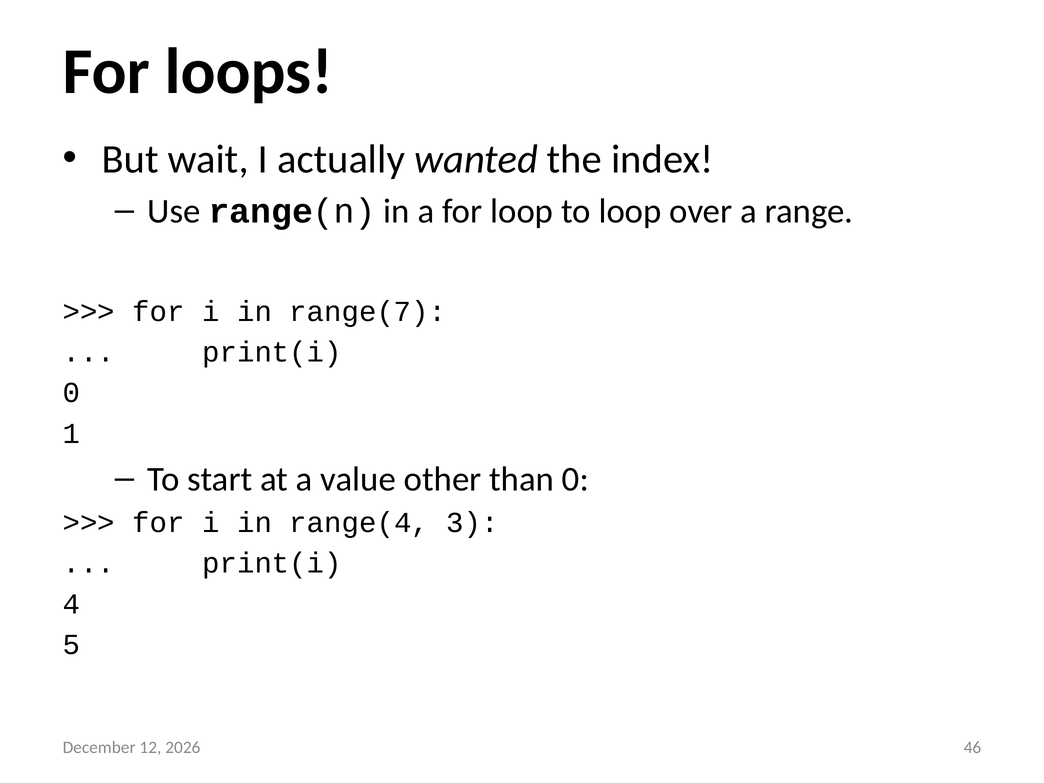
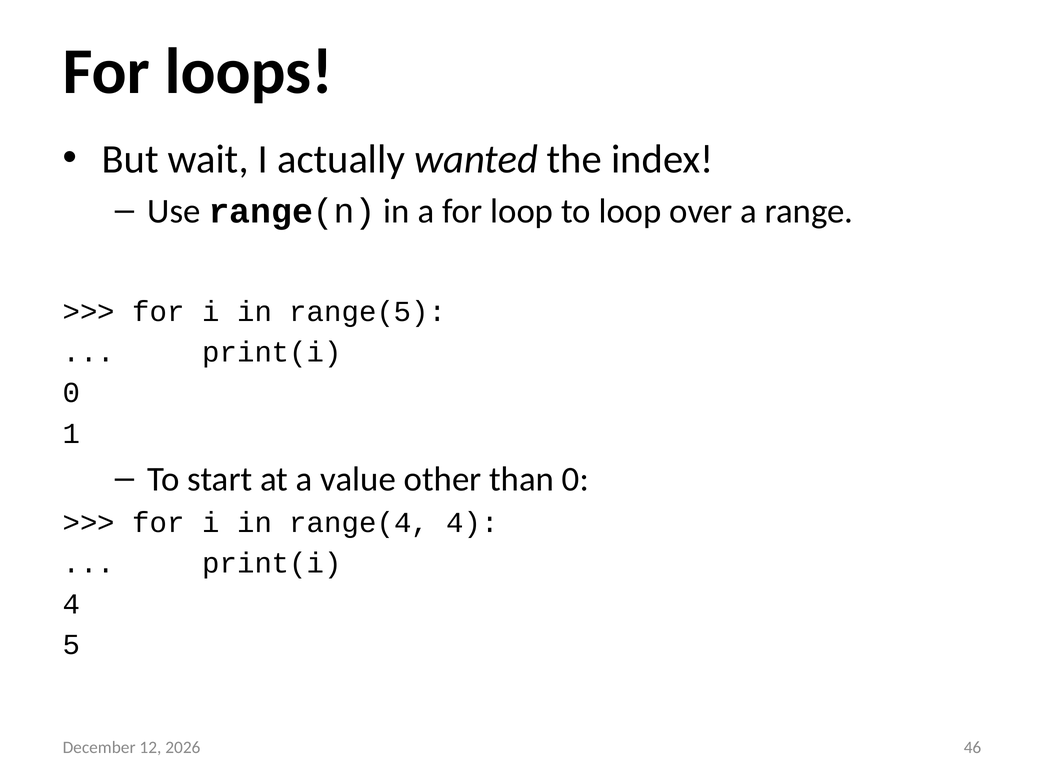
range(7: range(7 -> range(5
range(4 3: 3 -> 4
